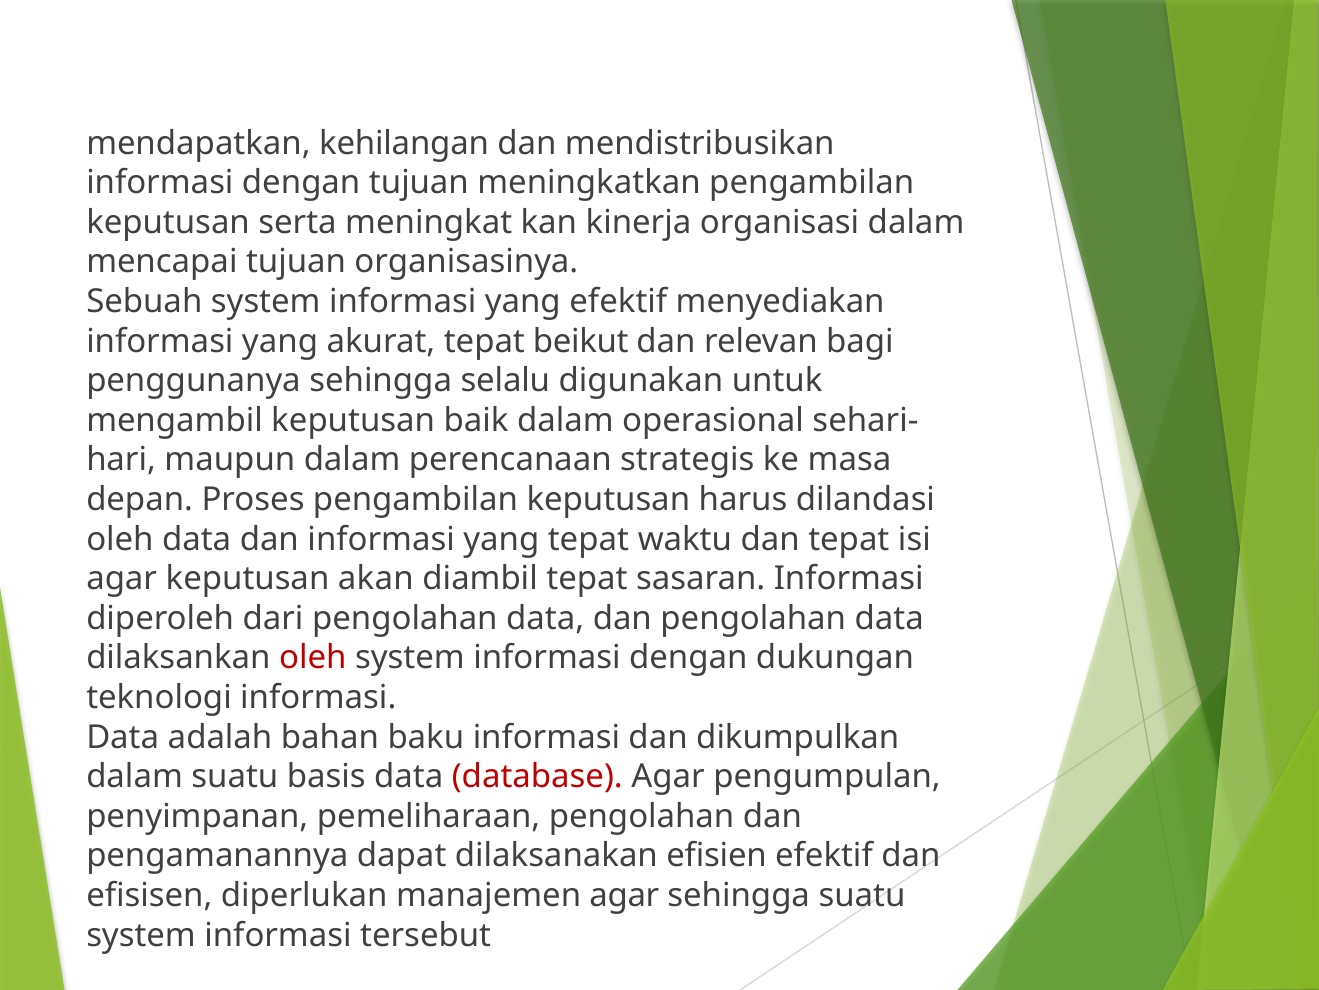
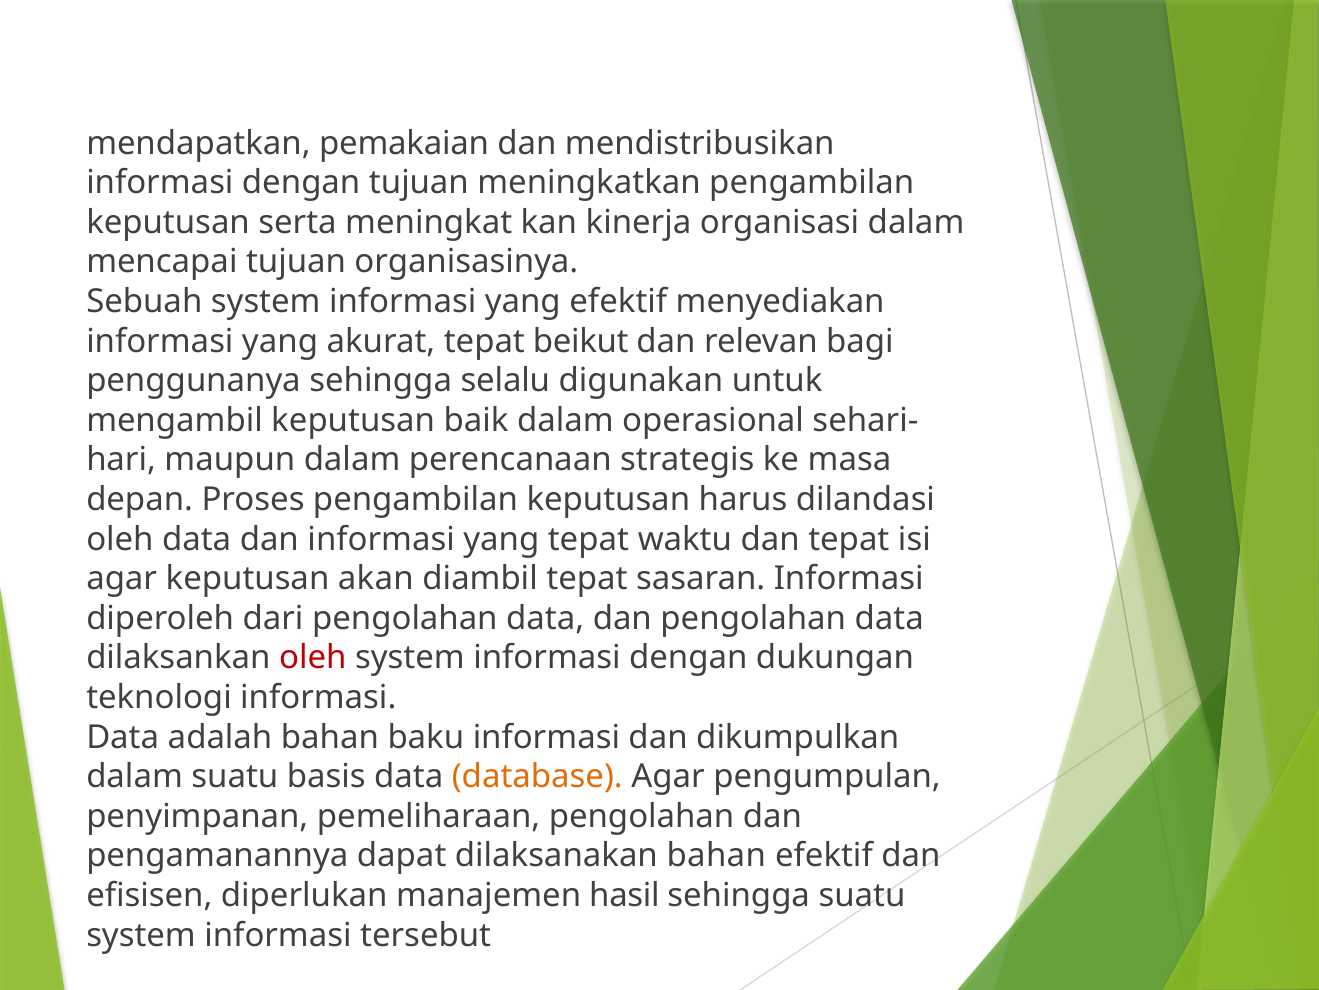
kehilangan: kehilangan -> pemakaian
database colour: red -> orange
dilaksanakan efisien: efisien -> bahan
manajemen agar: agar -> hasil
